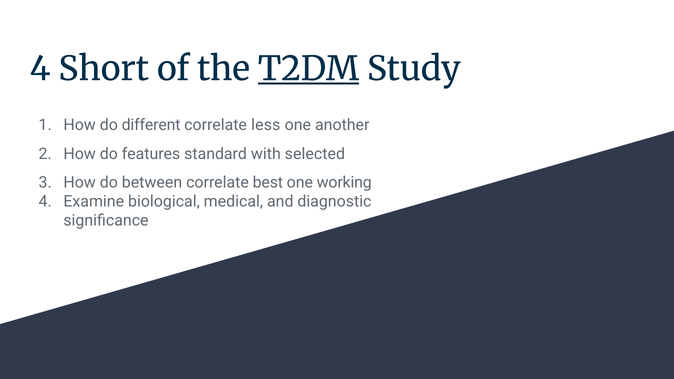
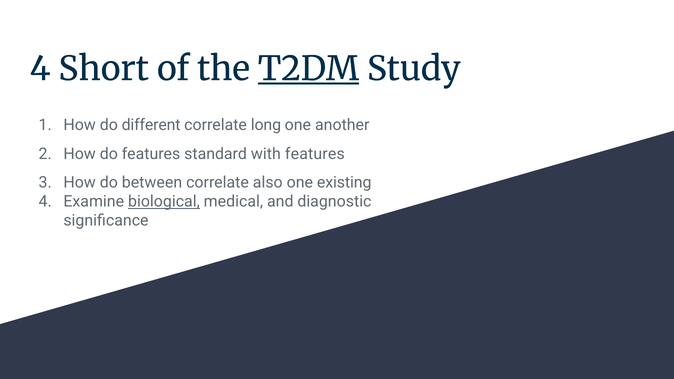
less: less -> long
with selected: selected -> features
best: best -> also
working: working -> existing
biological underline: none -> present
